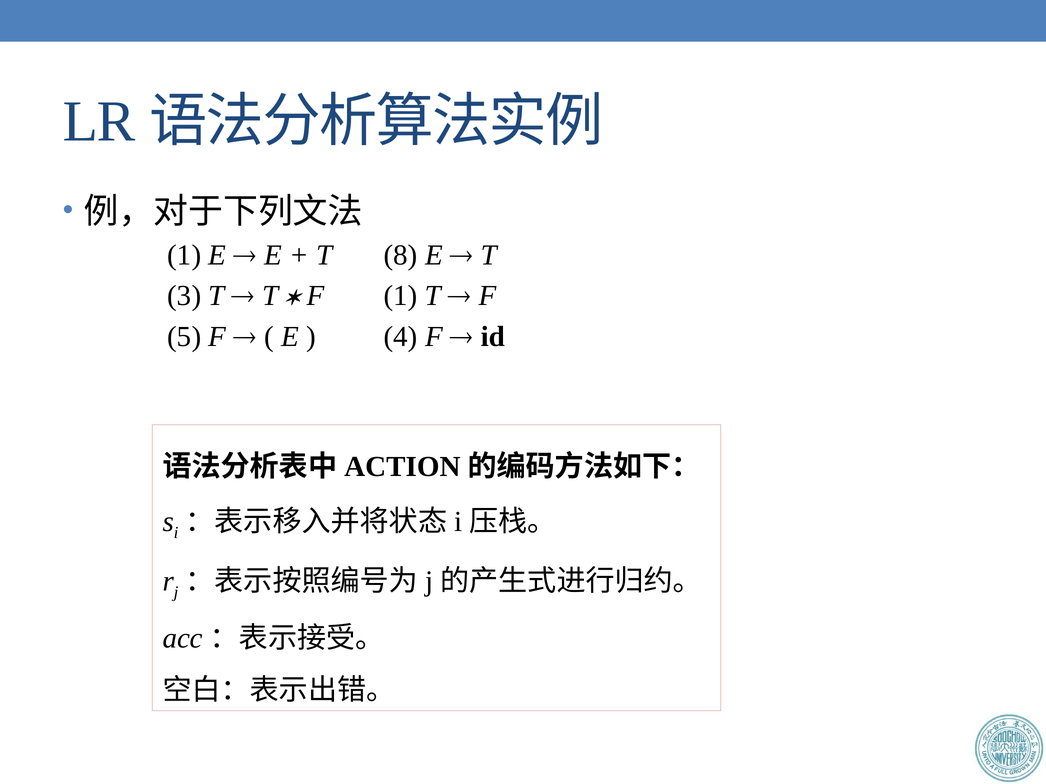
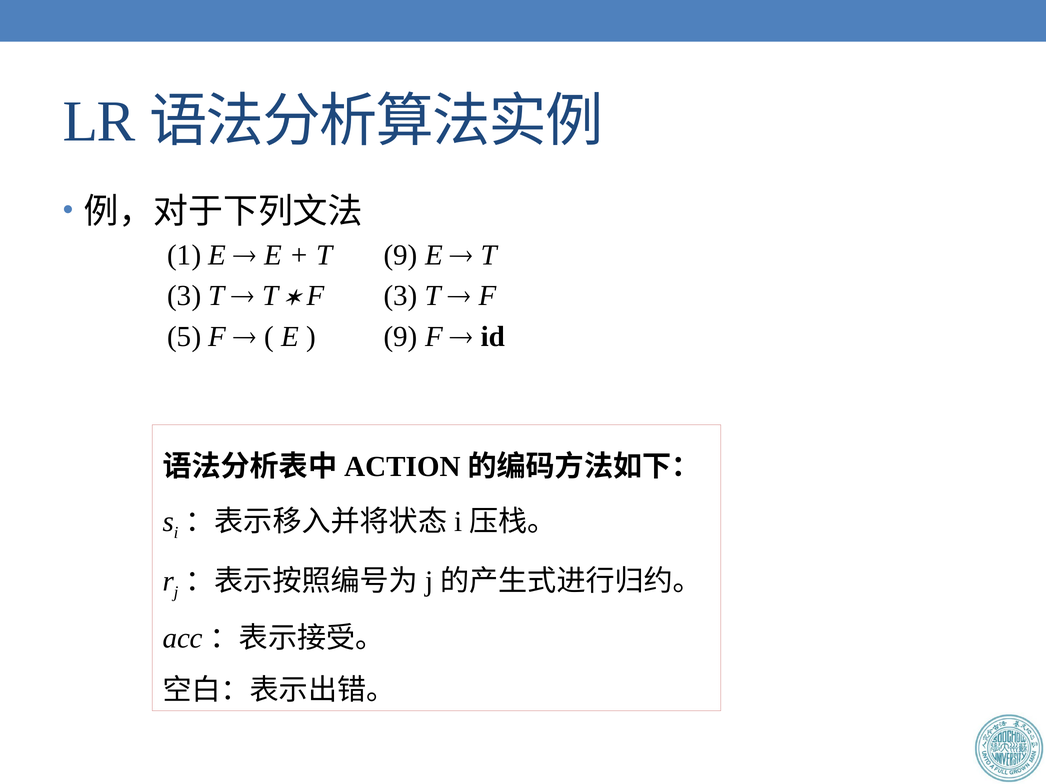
T 8: 8 -> 9
F 1: 1 -> 3
4 at (401, 337): 4 -> 9
